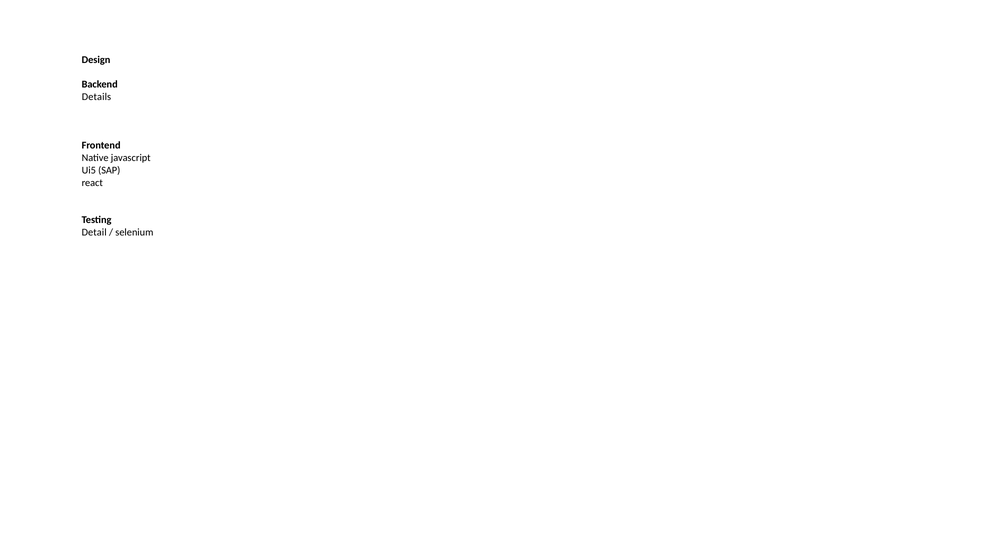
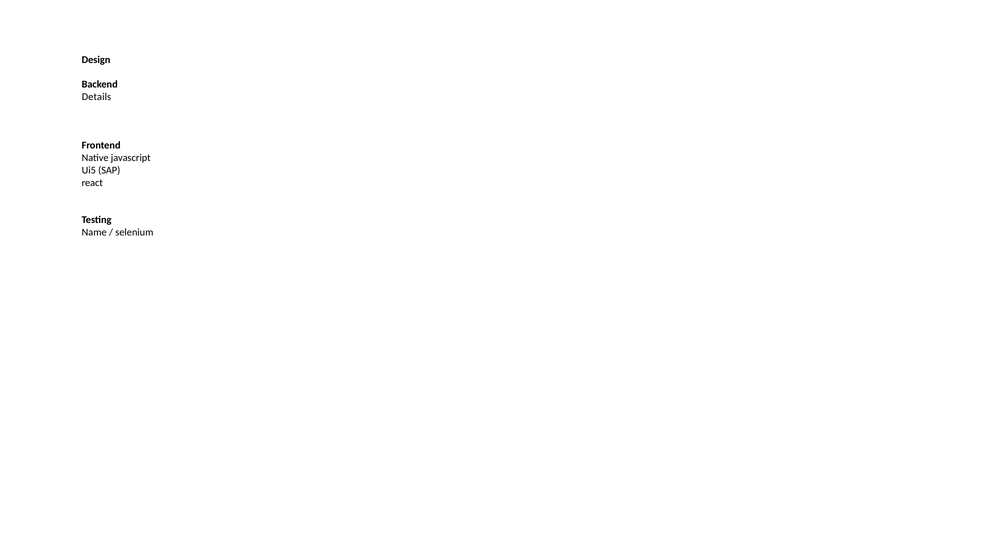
Detail: Detail -> Name
